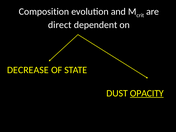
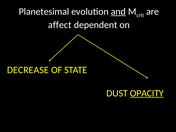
Composition: Composition -> Planetesimal
and underline: none -> present
direct: direct -> affect
